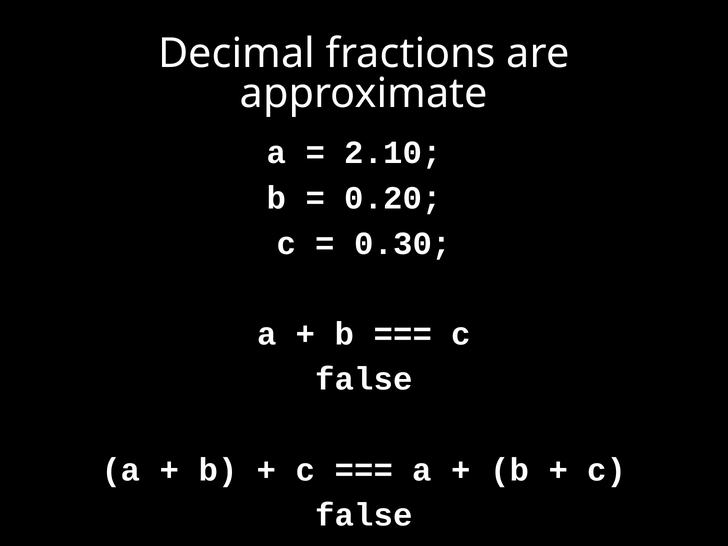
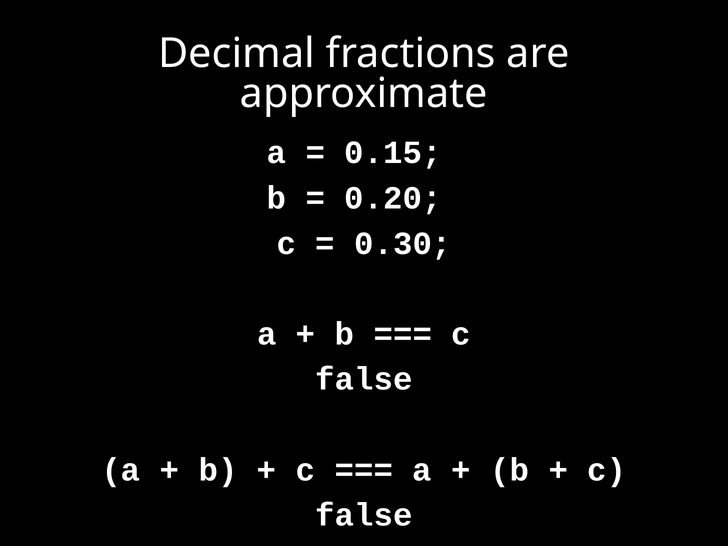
2.10: 2.10 -> 0.15
